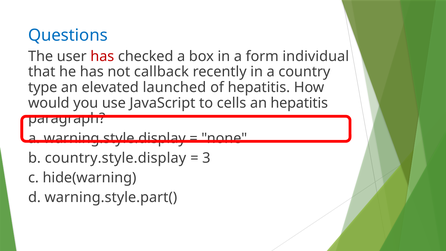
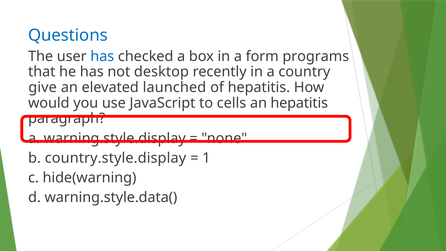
has at (102, 56) colour: red -> blue
individual: individual -> programs
callback: callback -> desktop
type: type -> give
3: 3 -> 1
warning.style.part(: warning.style.part( -> warning.style.data(
